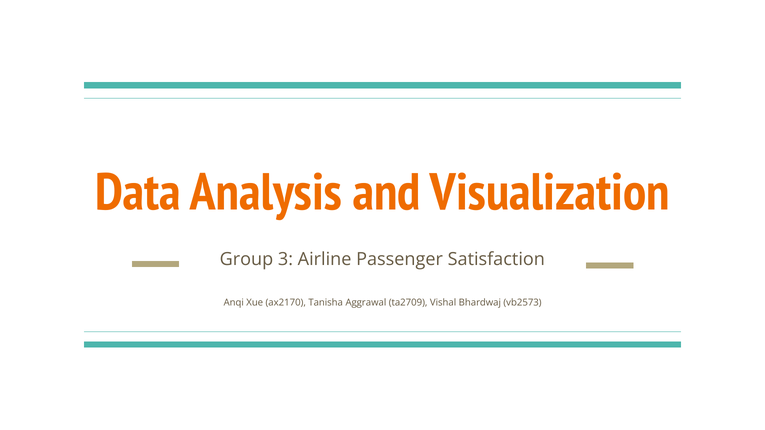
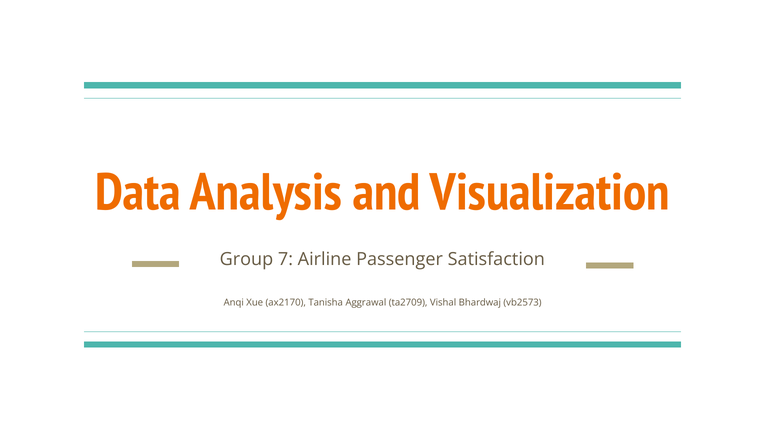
3: 3 -> 7
